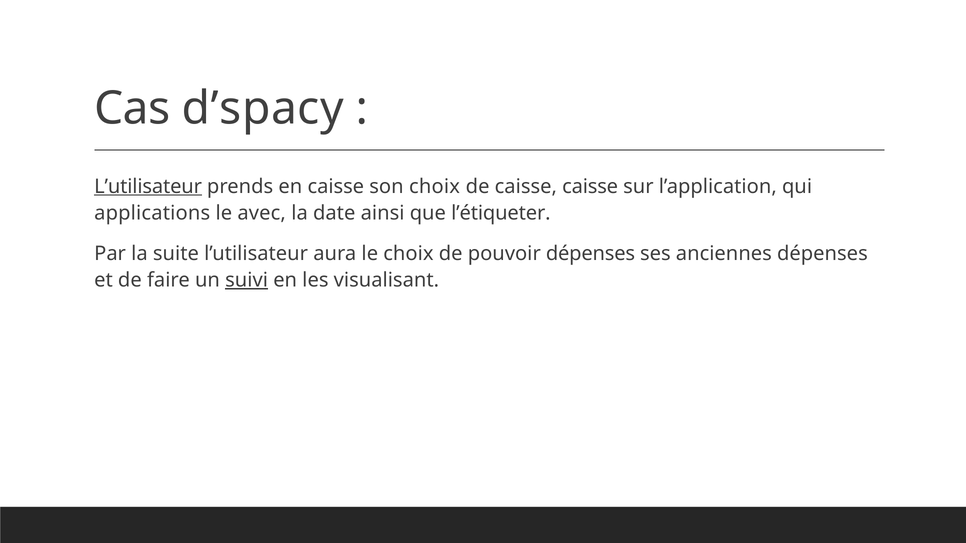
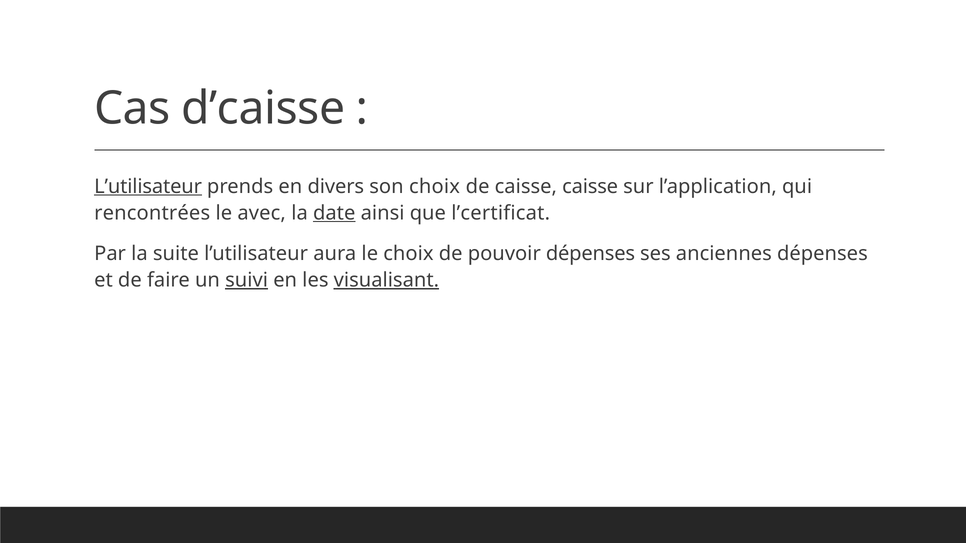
d’spacy: d’spacy -> d’caisse
en caisse: caisse -> divers
applications: applications -> rencontrées
date underline: none -> present
l’étiqueter: l’étiqueter -> l’certificat
visualisant underline: none -> present
